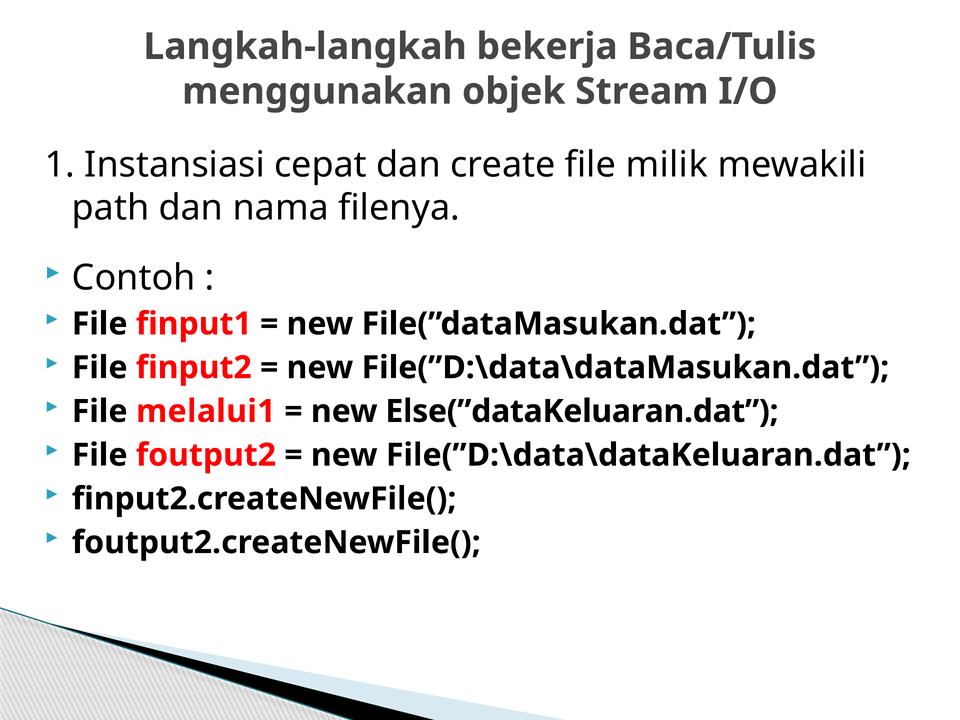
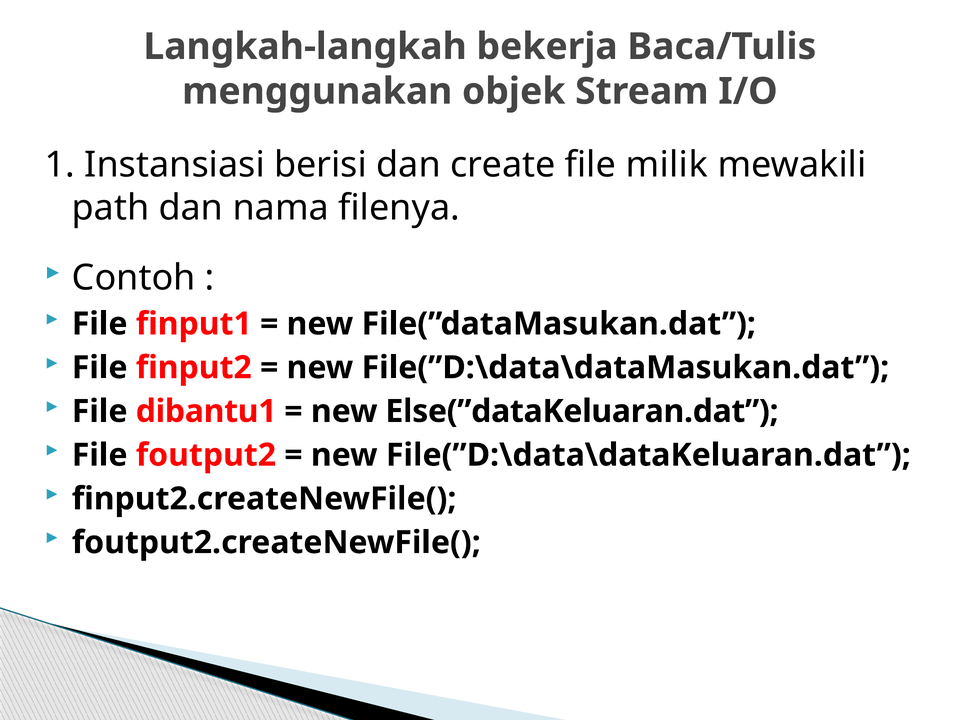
cepat: cepat -> berisi
melalui1: melalui1 -> dibantu1
